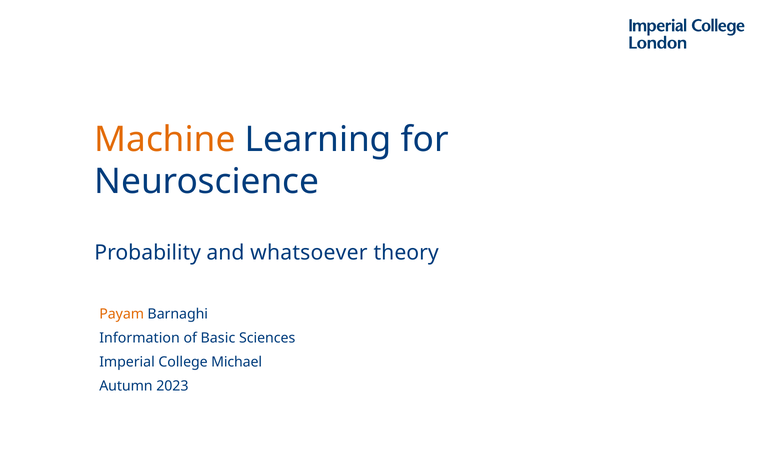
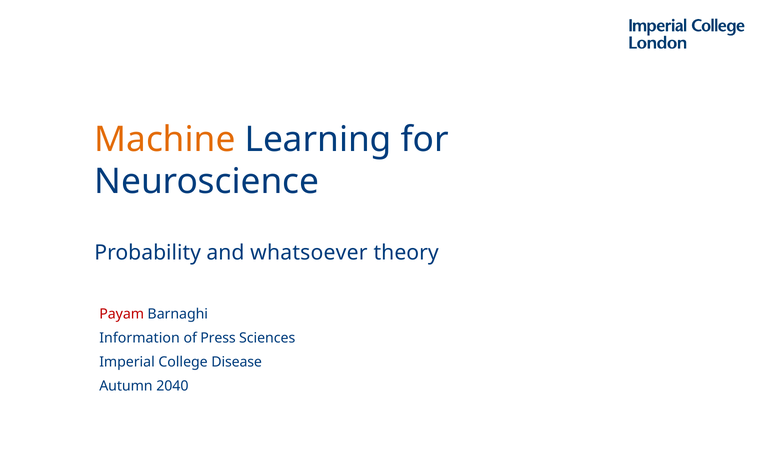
Payam colour: orange -> red
Basic: Basic -> Press
Michael: Michael -> Disease
2023: 2023 -> 2040
